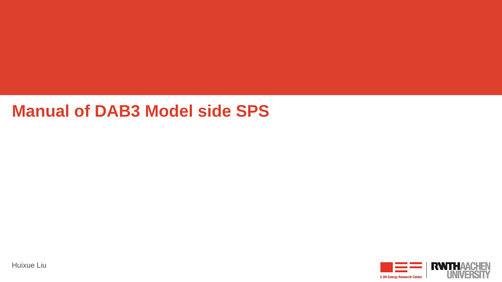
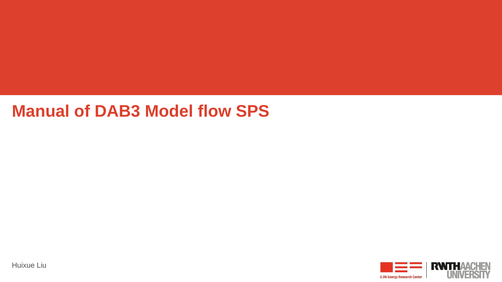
side: side -> flow
